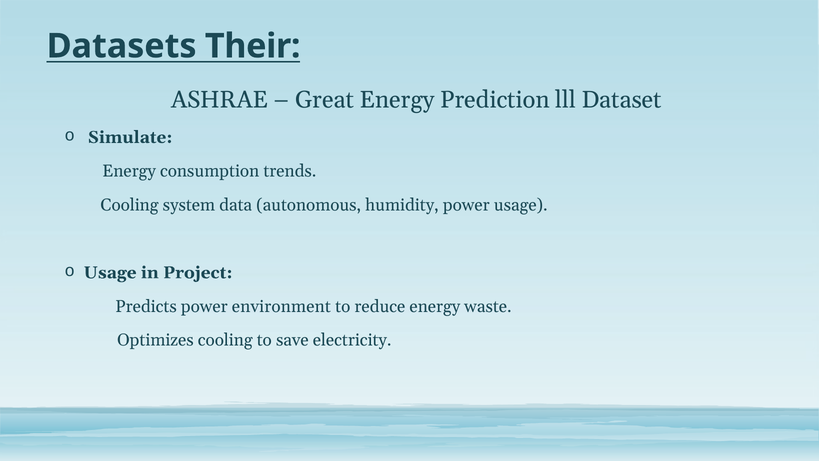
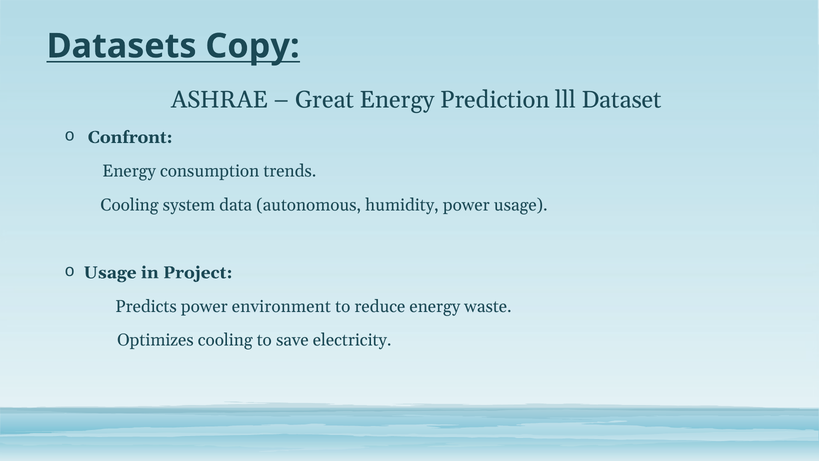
Their: Their -> Copy
Simulate: Simulate -> Confront
